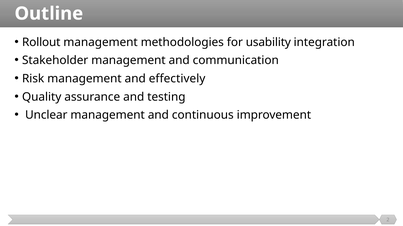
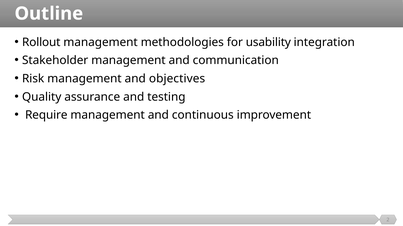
effectively: effectively -> objectives
Unclear: Unclear -> Require
